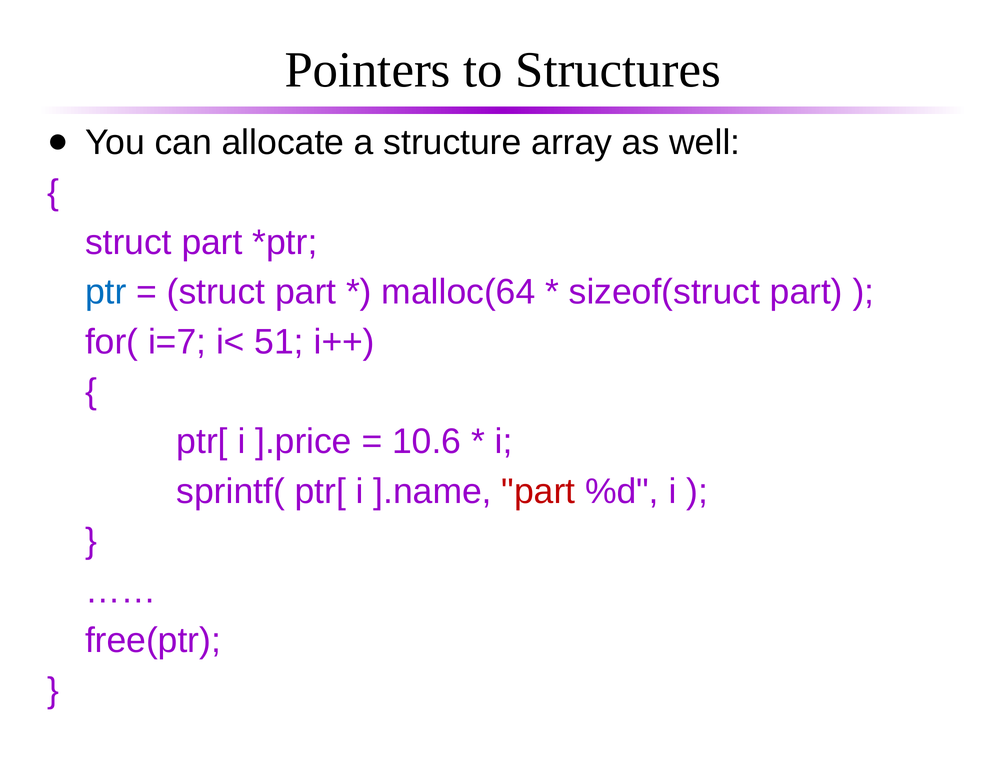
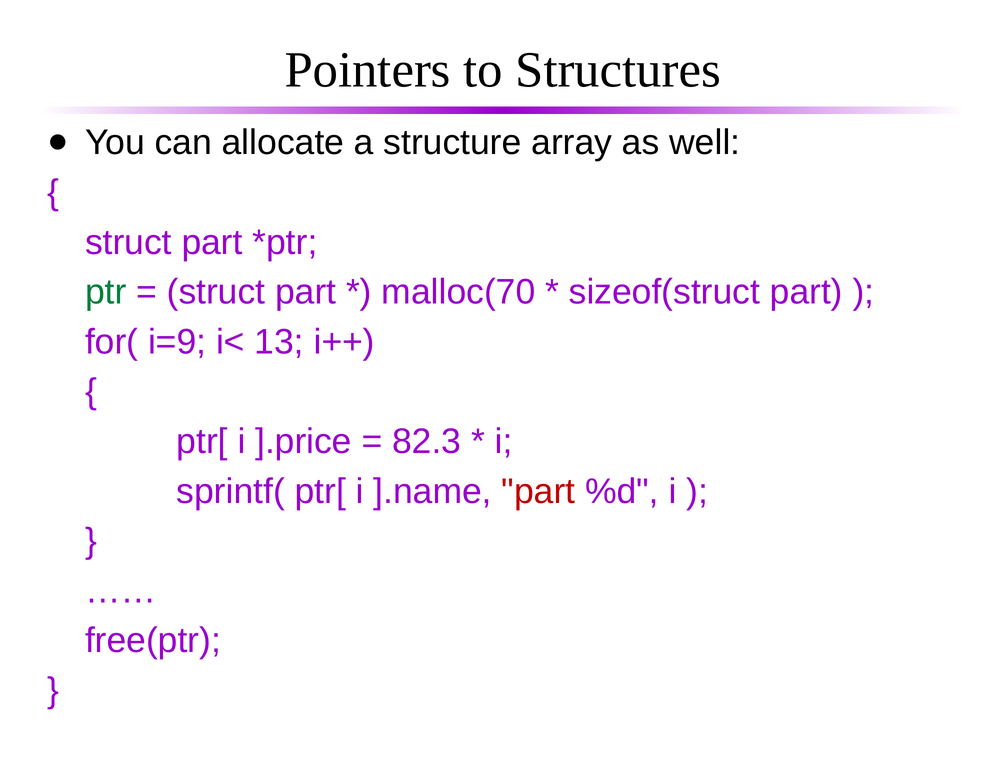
ptr colour: blue -> green
malloc(64: malloc(64 -> malloc(70
i=7: i=7 -> i=9
51: 51 -> 13
10.6: 10.6 -> 82.3
